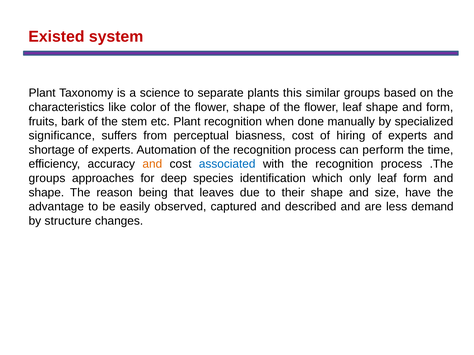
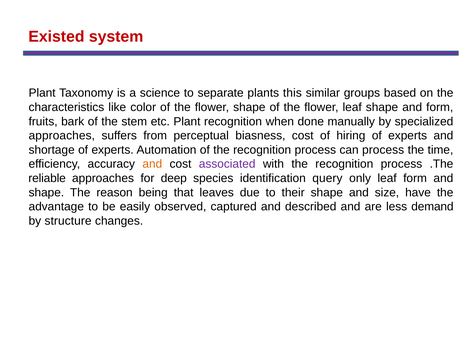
significance at (62, 136): significance -> approaches
can perform: perform -> process
associated colour: blue -> purple
groups at (47, 178): groups -> reliable
which: which -> query
